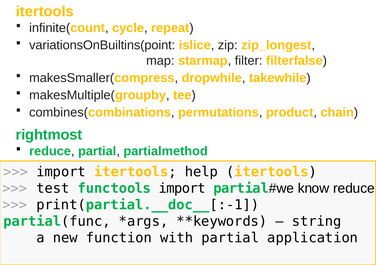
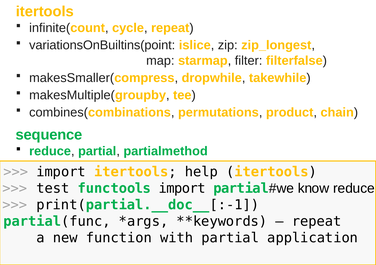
rightmost: rightmost -> sequence
string at (317, 221): string -> repeat
